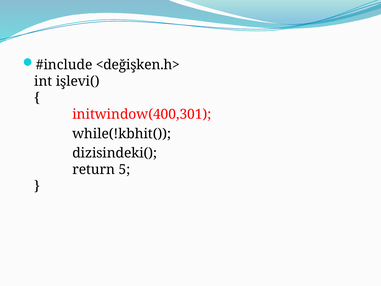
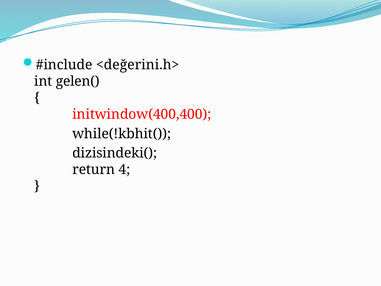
<değişken.h>: <değişken.h> -> <değerini.h>
işlevi(: işlevi( -> gelen(
initwindow(400,301: initwindow(400,301 -> initwindow(400,400
5: 5 -> 4
